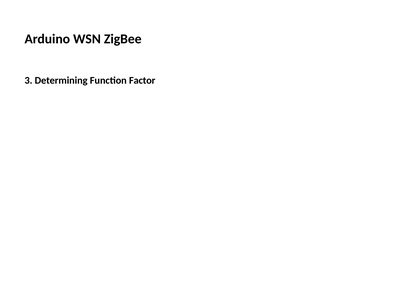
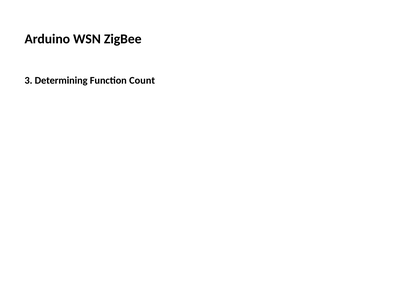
Factor: Factor -> Count
